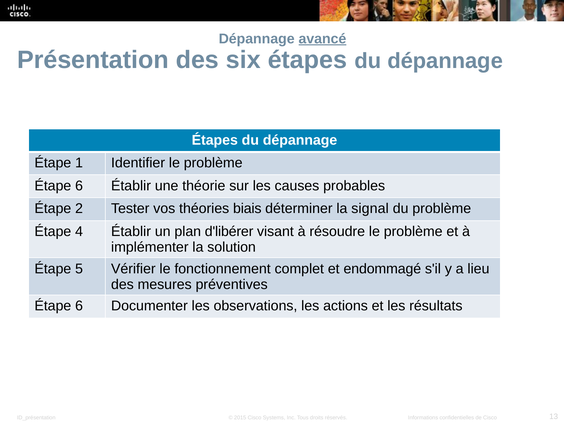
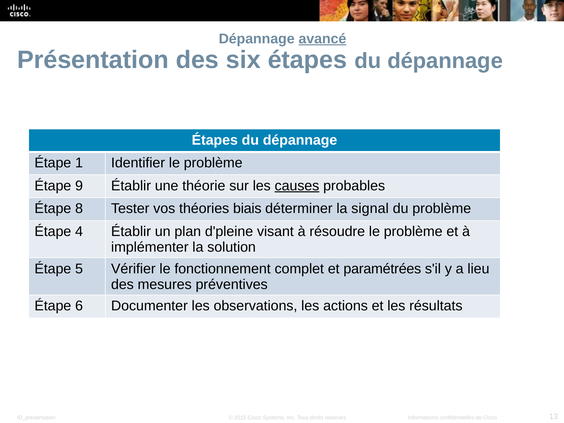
6 at (79, 186): 6 -> 9
causes underline: none -> present
2: 2 -> 8
d'libérer: d'libérer -> d'pleine
endommagé: endommagé -> paramétrées
